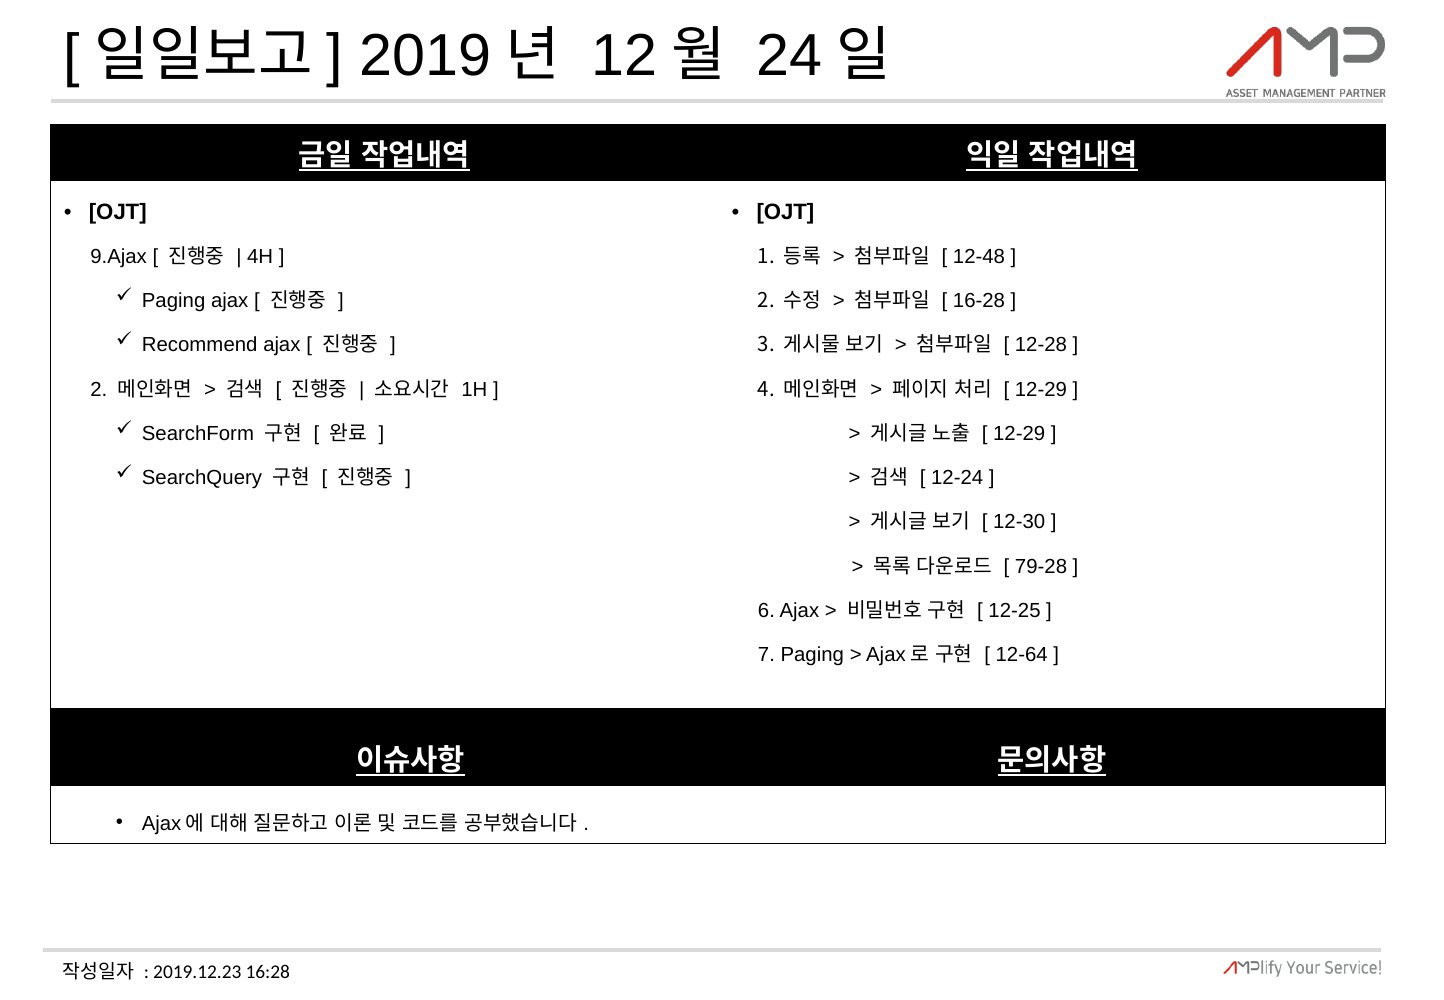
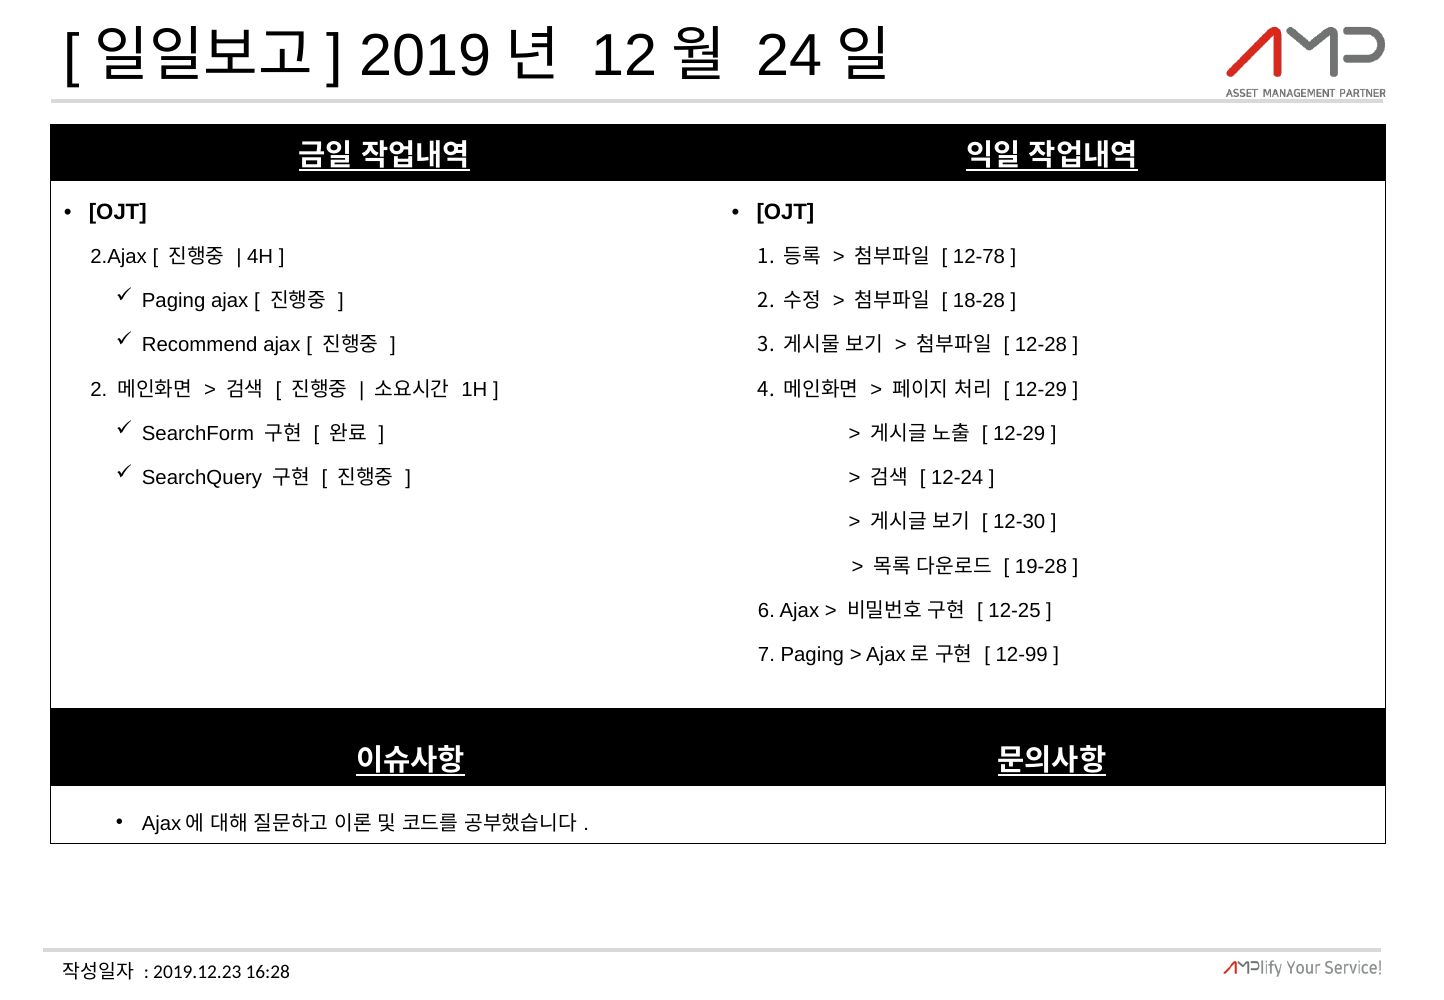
9.Ajax: 9.Ajax -> 2.Ajax
12-48: 12-48 -> 12-78
16-28: 16-28 -> 18-28
79-28: 79-28 -> 19-28
12-64: 12-64 -> 12-99
